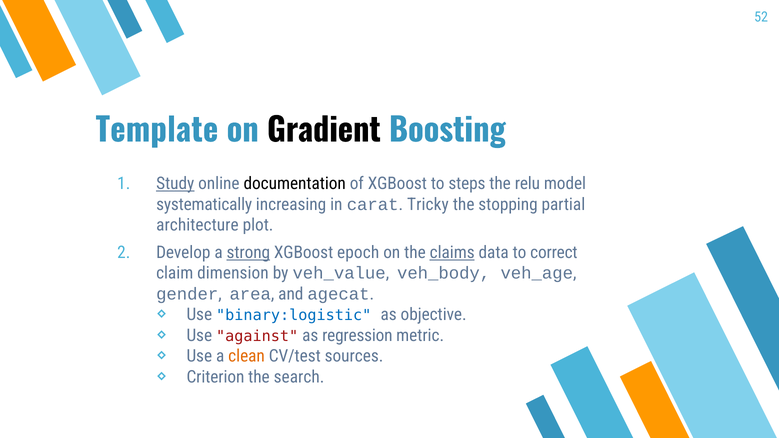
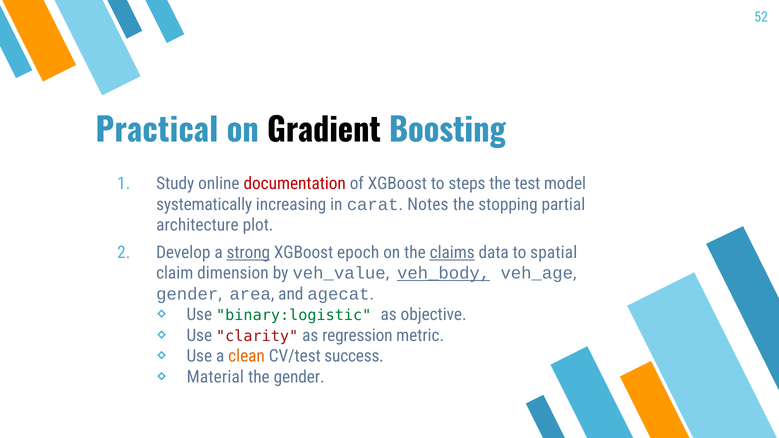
Template: Template -> Practical
Study underline: present -> none
documentation colour: black -> red
relu: relu -> test
Tricky: Tricky -> Notes
correct: correct -> spatial
veh_body underline: none -> present
binary:logistic colour: blue -> green
against: against -> clarity
sources: sources -> success
Criterion: Criterion -> Material
the search: search -> gender
